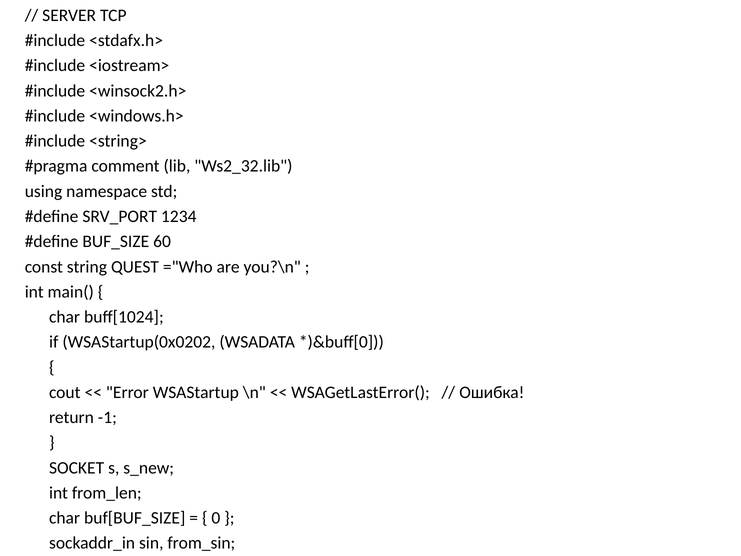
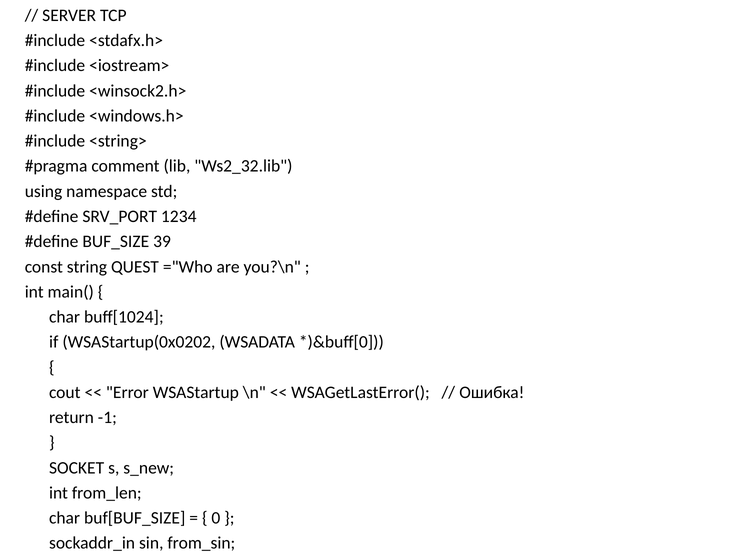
60: 60 -> 39
